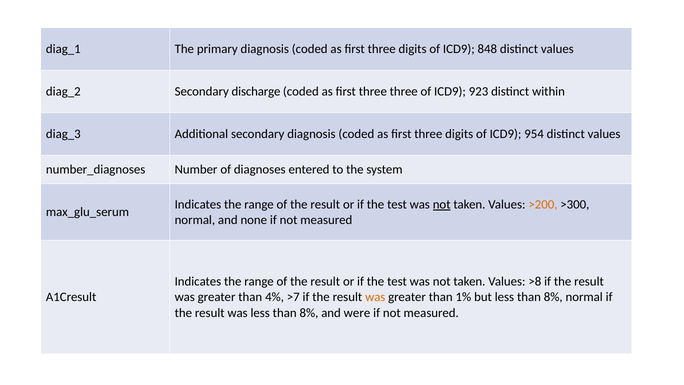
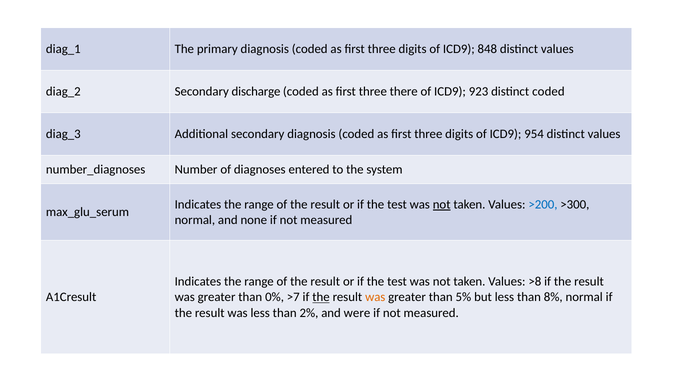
three three: three -> there
distinct within: within -> coded
>200 colour: orange -> blue
4%: 4% -> 0%
the at (321, 297) underline: none -> present
1%: 1% -> 5%
was less than 8%: 8% -> 2%
